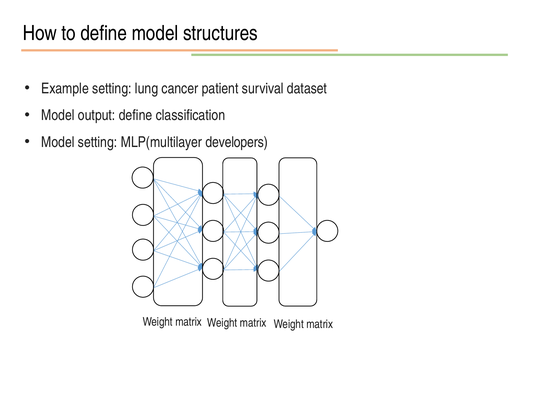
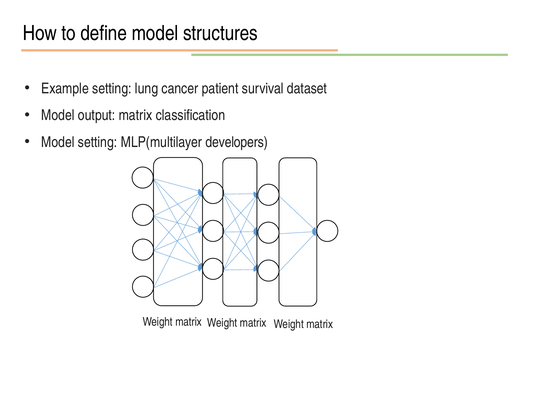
output define: define -> matrix
